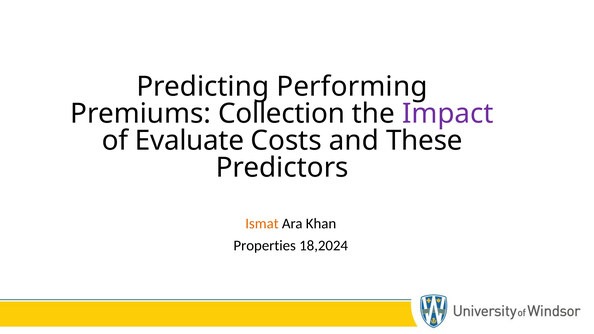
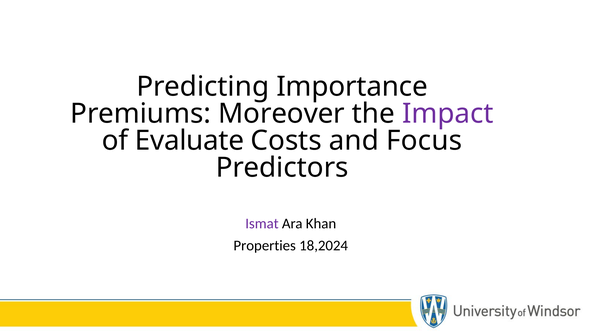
Performing: Performing -> Importance
Collection: Collection -> Moreover
These: These -> Focus
Ismat colour: orange -> purple
